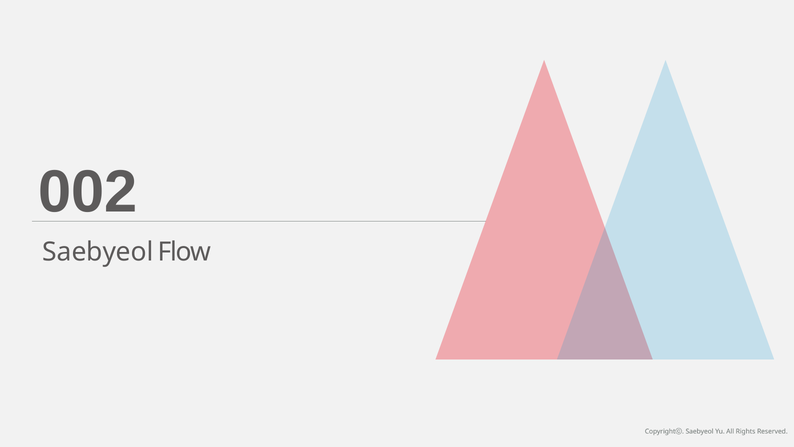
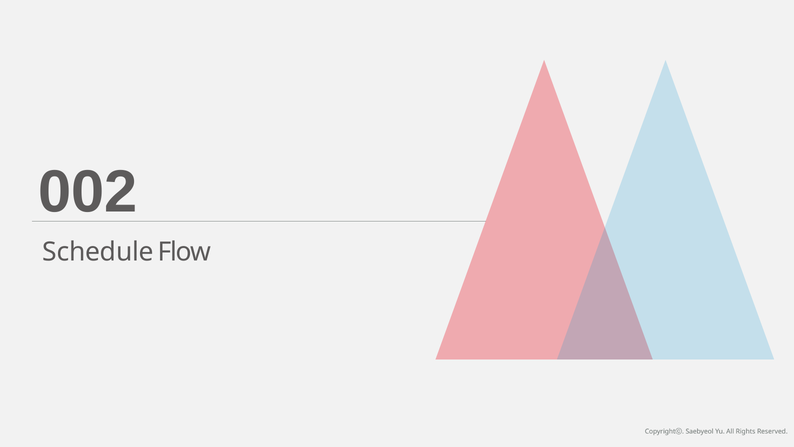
Saebyeol at (98, 252): Saebyeol -> Schedule
